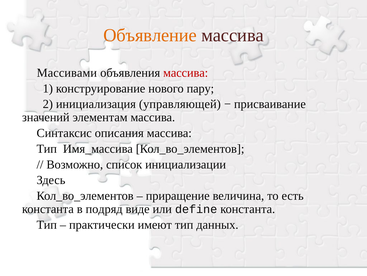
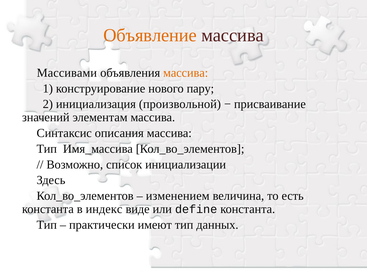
массива at (186, 73) colour: red -> orange
управляющей: управляющей -> произвольной
приращение: приращение -> изменением
подряд: подряд -> индекс
